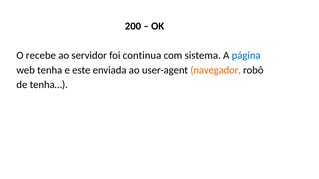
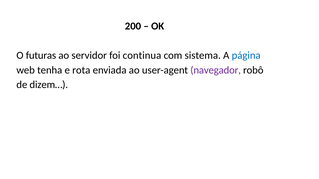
recebe: recebe -> futuras
este: este -> rota
navegador colour: orange -> purple
tenha…: tenha… -> dizem…
